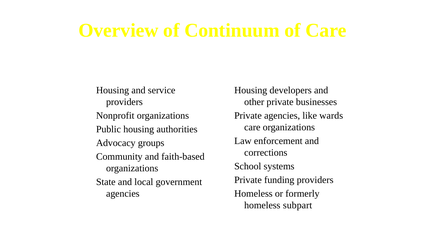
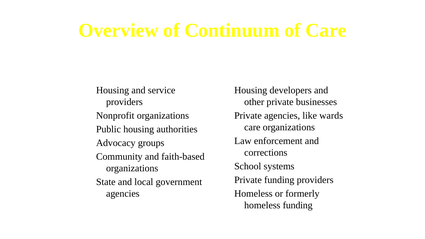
homeless subpart: subpart -> funding
